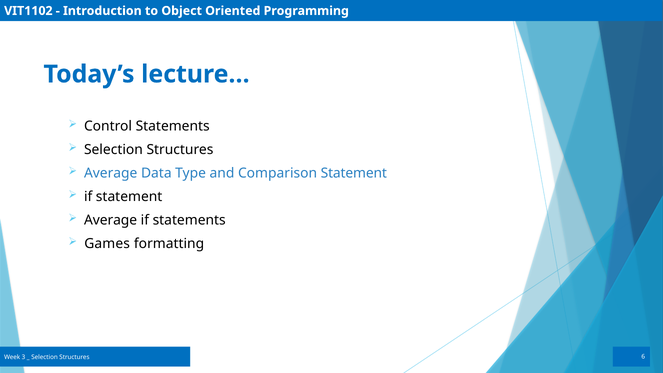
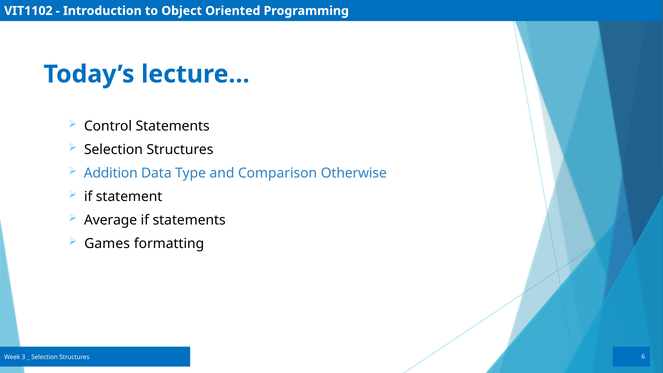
Average at (111, 173): Average -> Addition
Comparison Statement: Statement -> Otherwise
